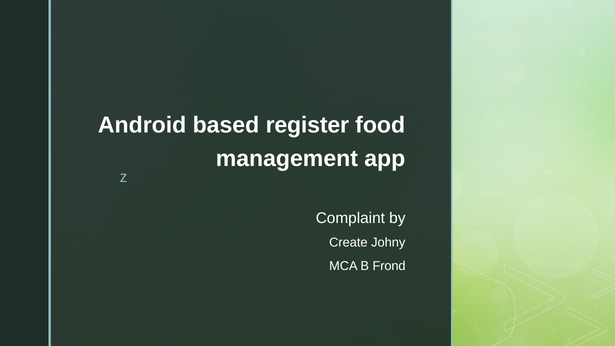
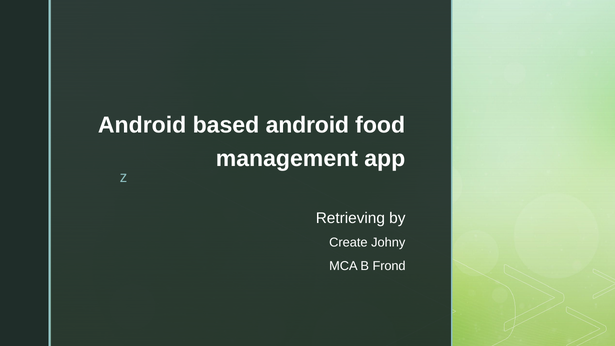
based register: register -> android
Complaint: Complaint -> Retrieving
